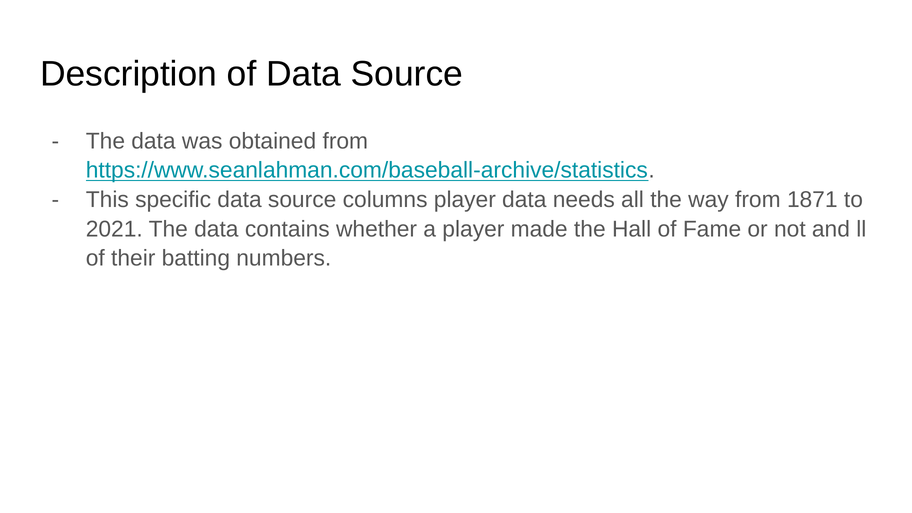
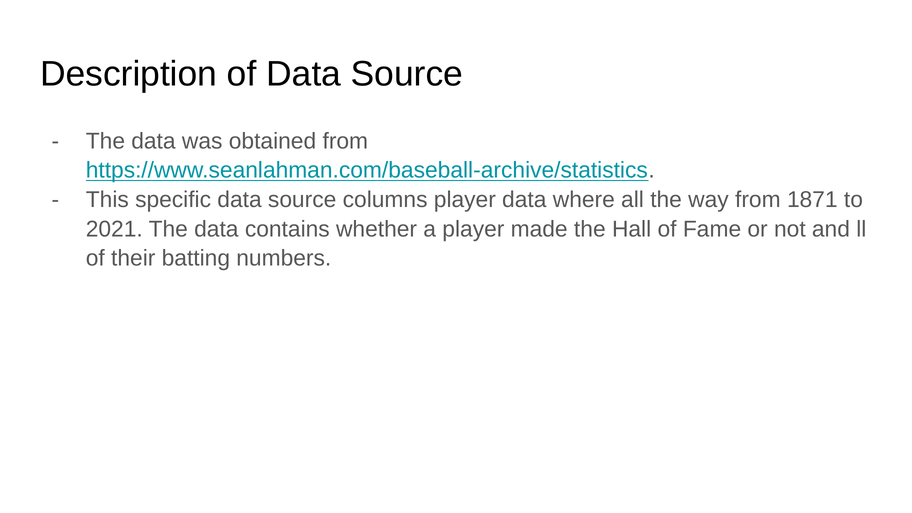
needs: needs -> where
